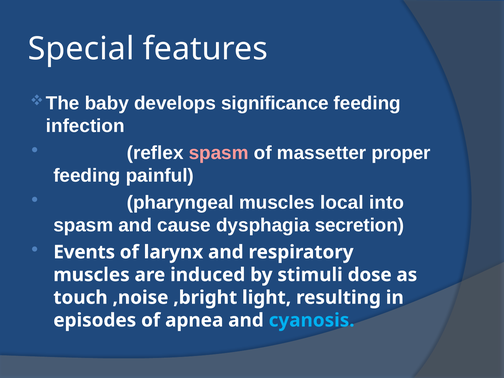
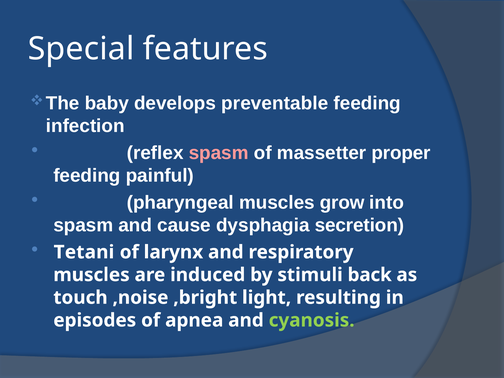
significance: significance -> preventable
local: local -> grow
Events: Events -> Tetani
dose: dose -> back
cyanosis colour: light blue -> light green
